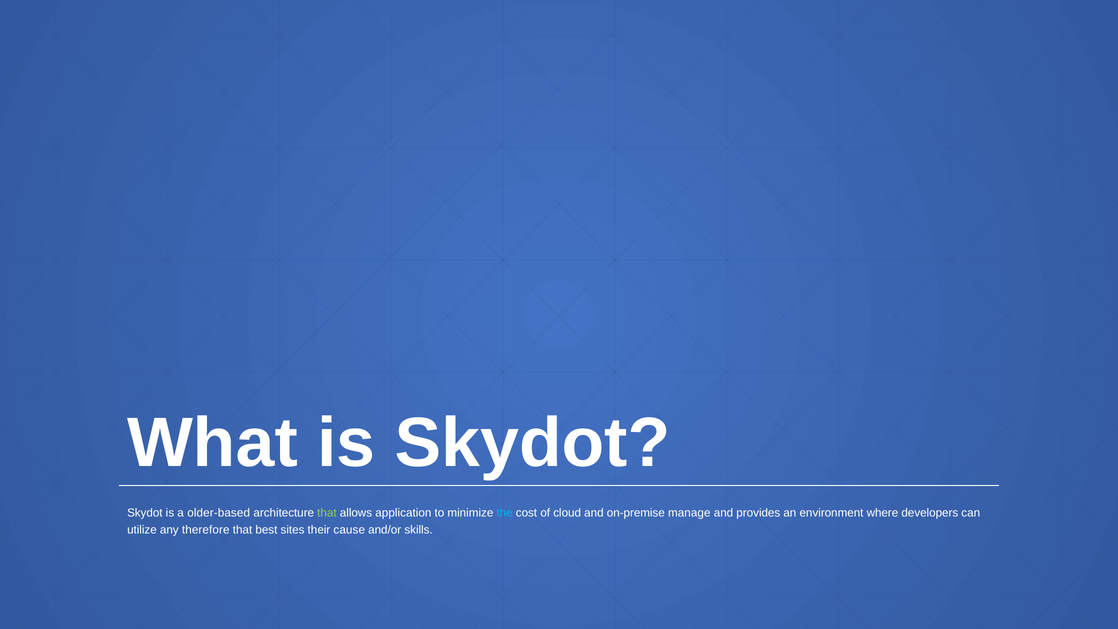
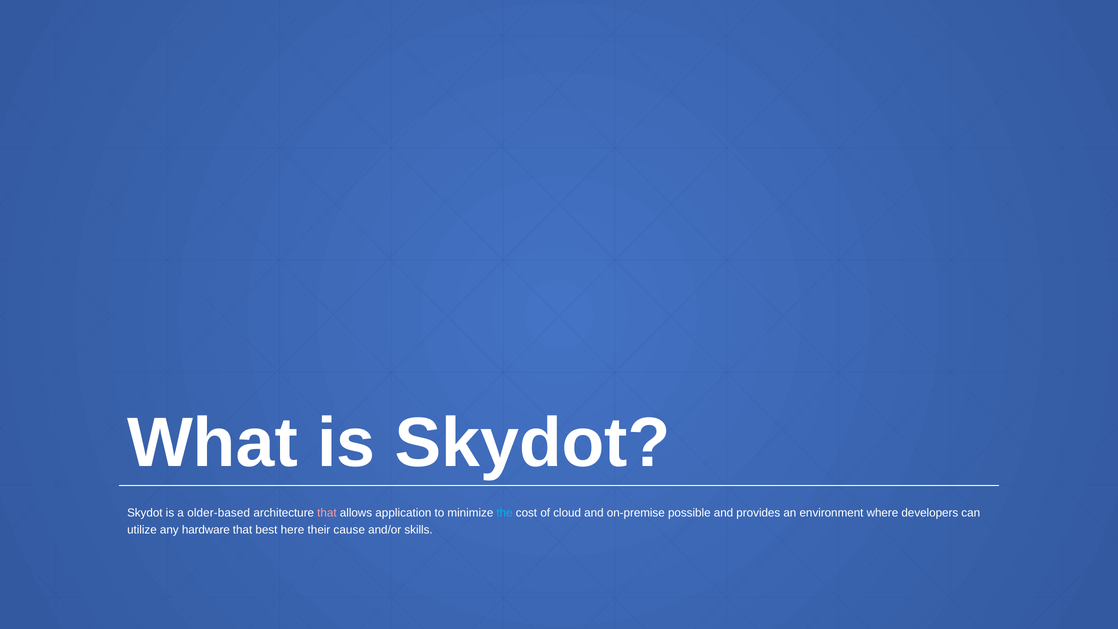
that at (327, 513) colour: light green -> pink
manage: manage -> possible
therefore: therefore -> hardware
sites: sites -> here
